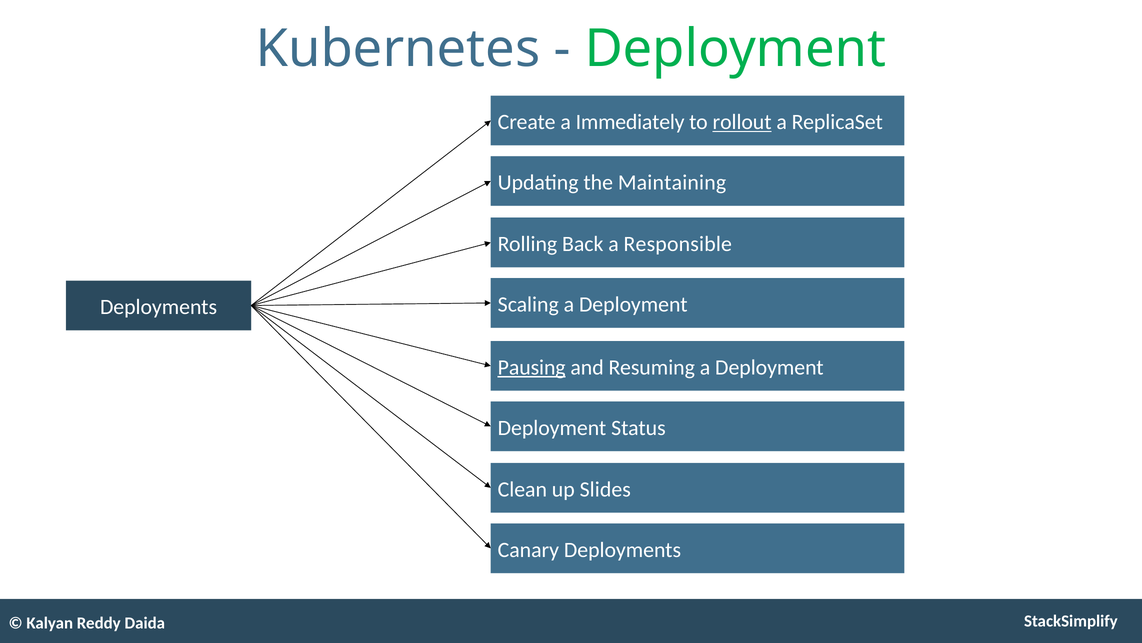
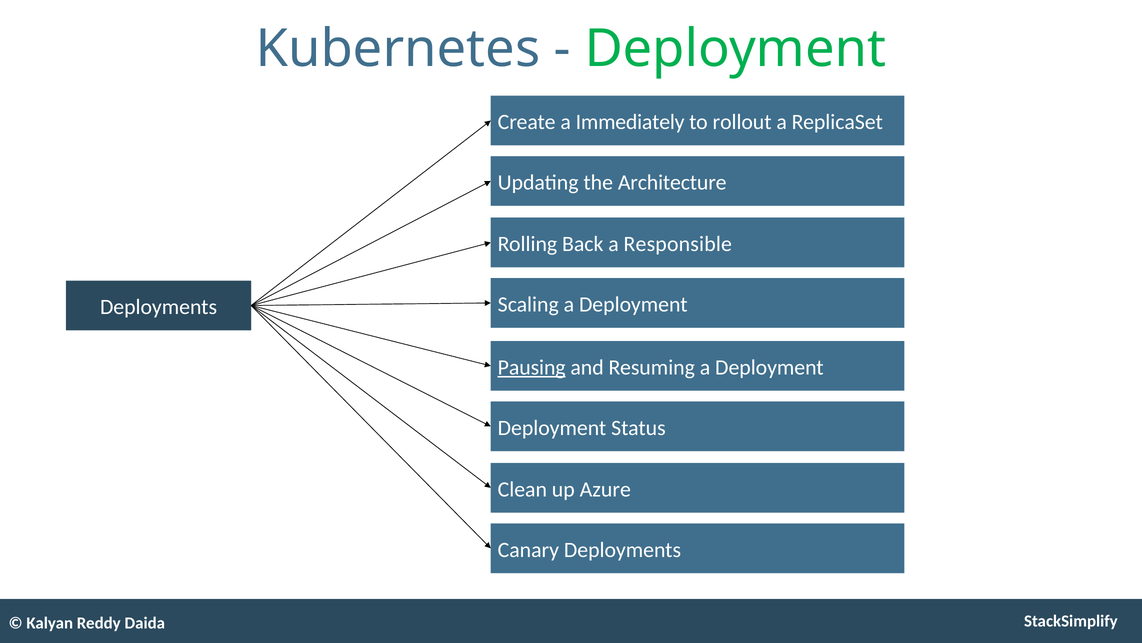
rollout underline: present -> none
Maintaining: Maintaining -> Architecture
Slides: Slides -> Azure
